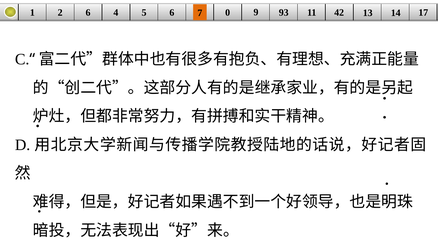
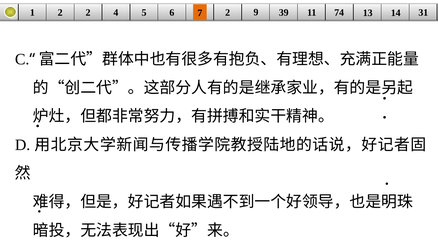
2 6: 6 -> 2
7 0: 0 -> 2
93: 93 -> 39
42: 42 -> 74
17: 17 -> 31
